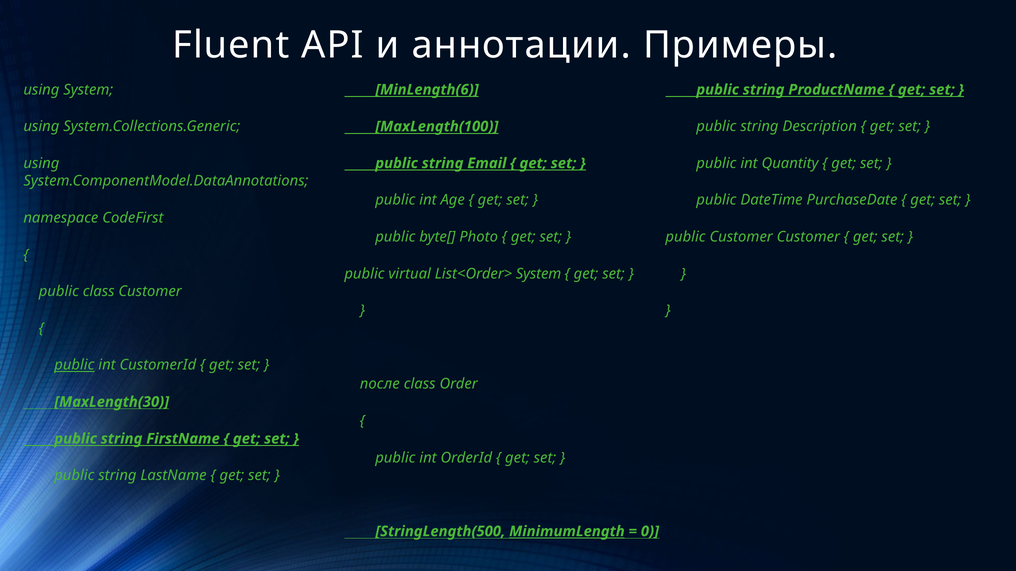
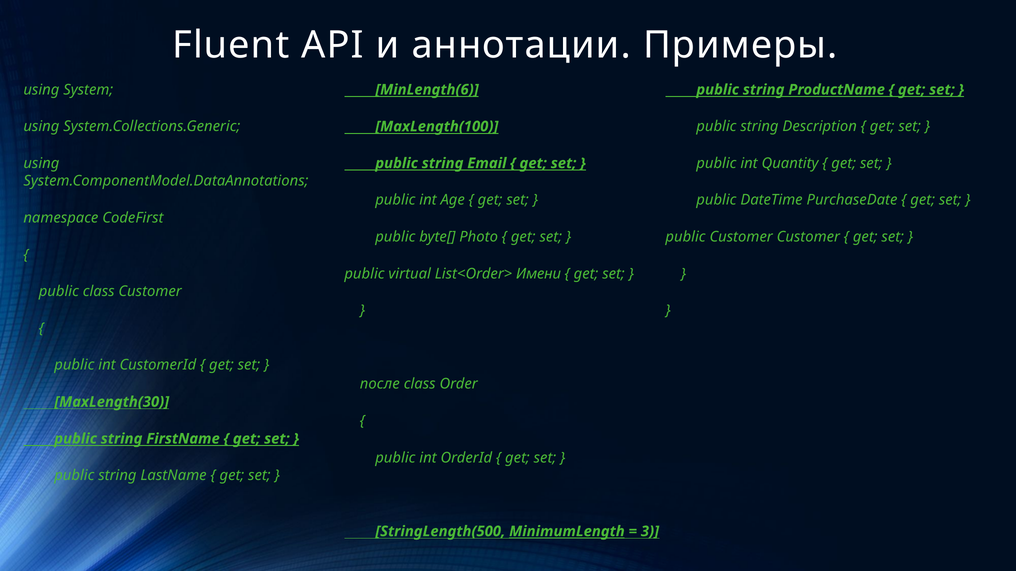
List<Order> System: System -> Имени
public at (74, 365) underline: present -> none
0: 0 -> 3
